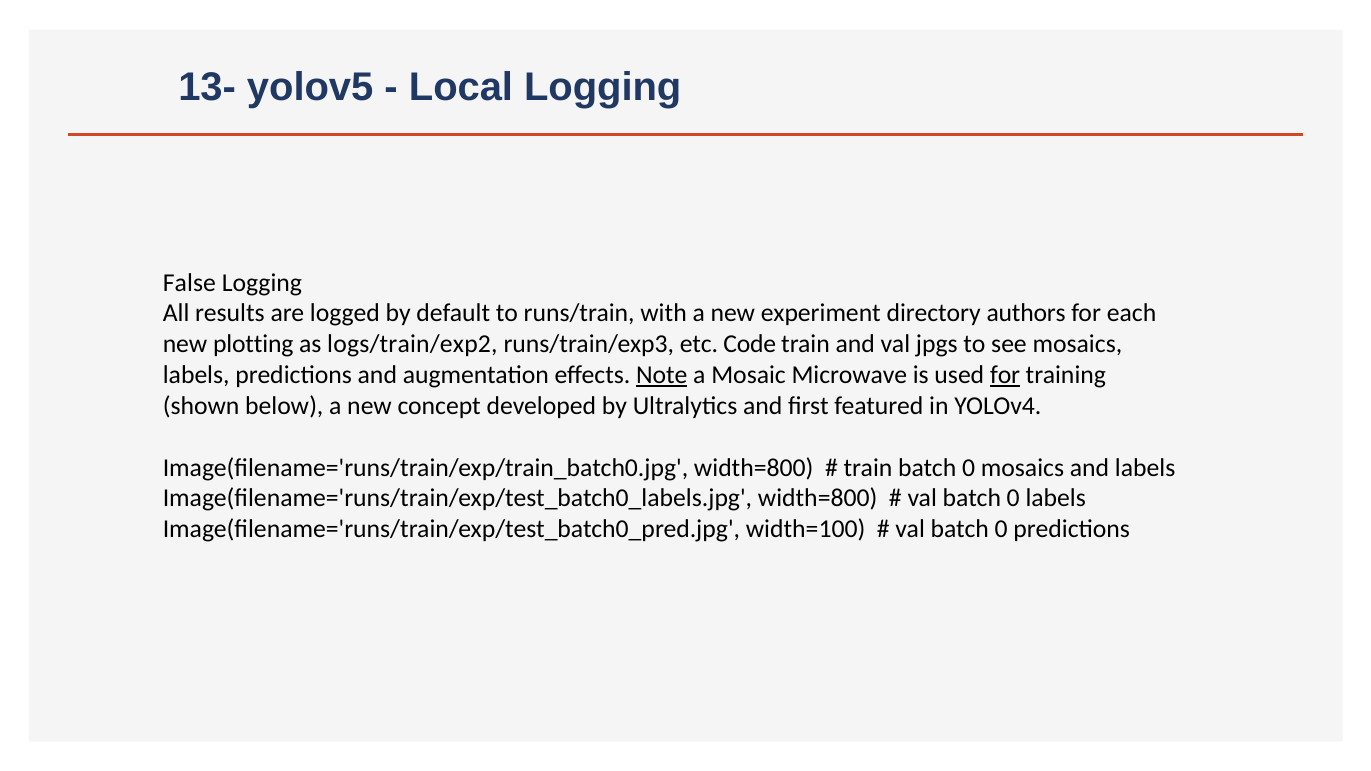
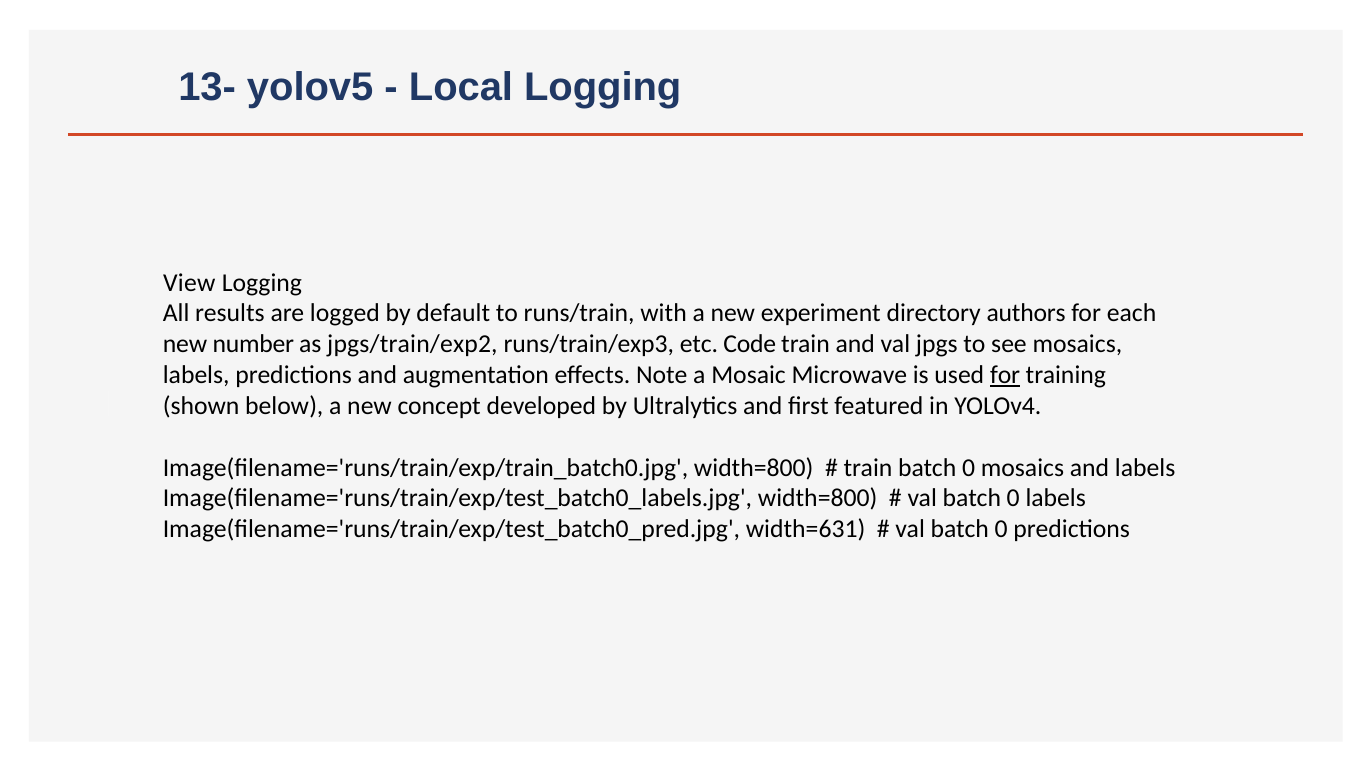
False: False -> View
plotting: plotting -> number
logs/train/exp2: logs/train/exp2 -> jpgs/train/exp2
Note underline: present -> none
width=100: width=100 -> width=631
